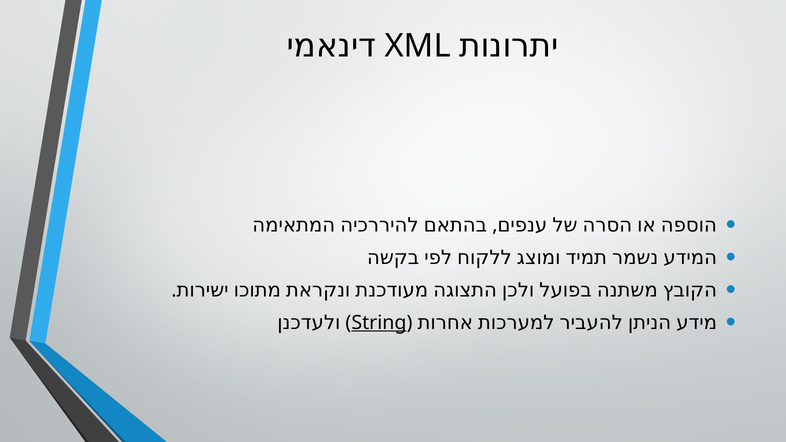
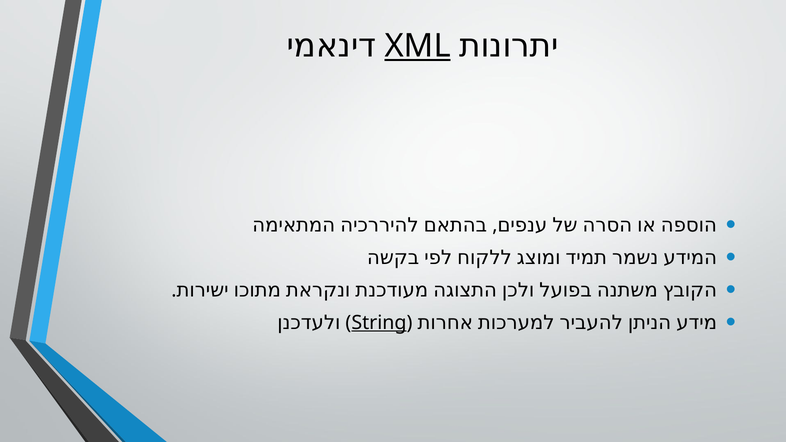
XML underline: none -> present
